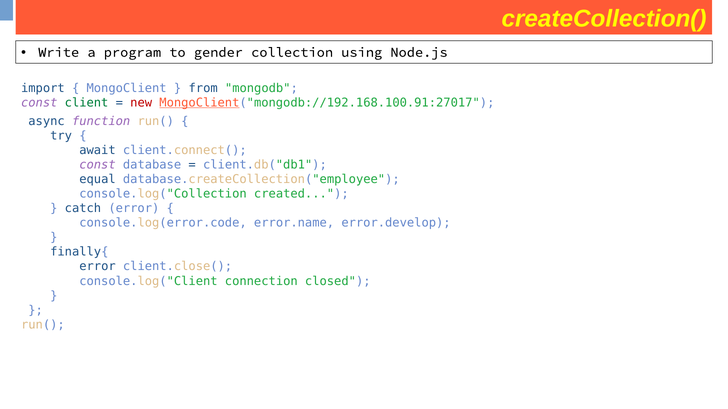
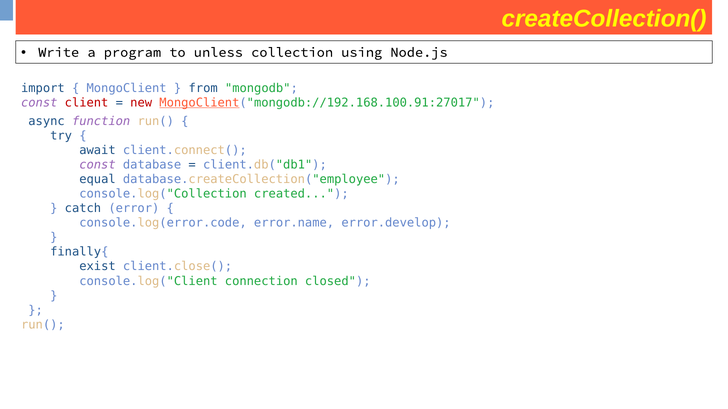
gender: gender -> unless
client colour: green -> red
error at (97, 267): error -> exist
